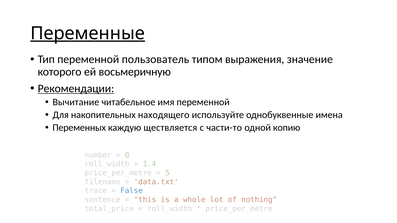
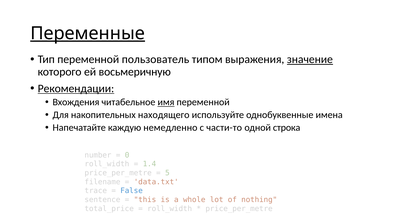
значение underline: none -> present
Вычитание: Вычитание -> Вхождения
имя underline: none -> present
Переменных: Переменных -> Напечатайте
ществляется: ществляется -> немедленно
копию: копию -> строка
